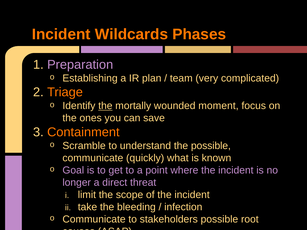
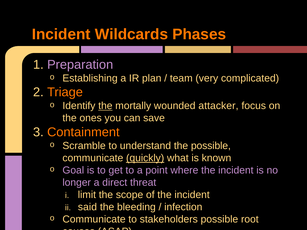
moment: moment -> attacker
quickly underline: none -> present
take: take -> said
